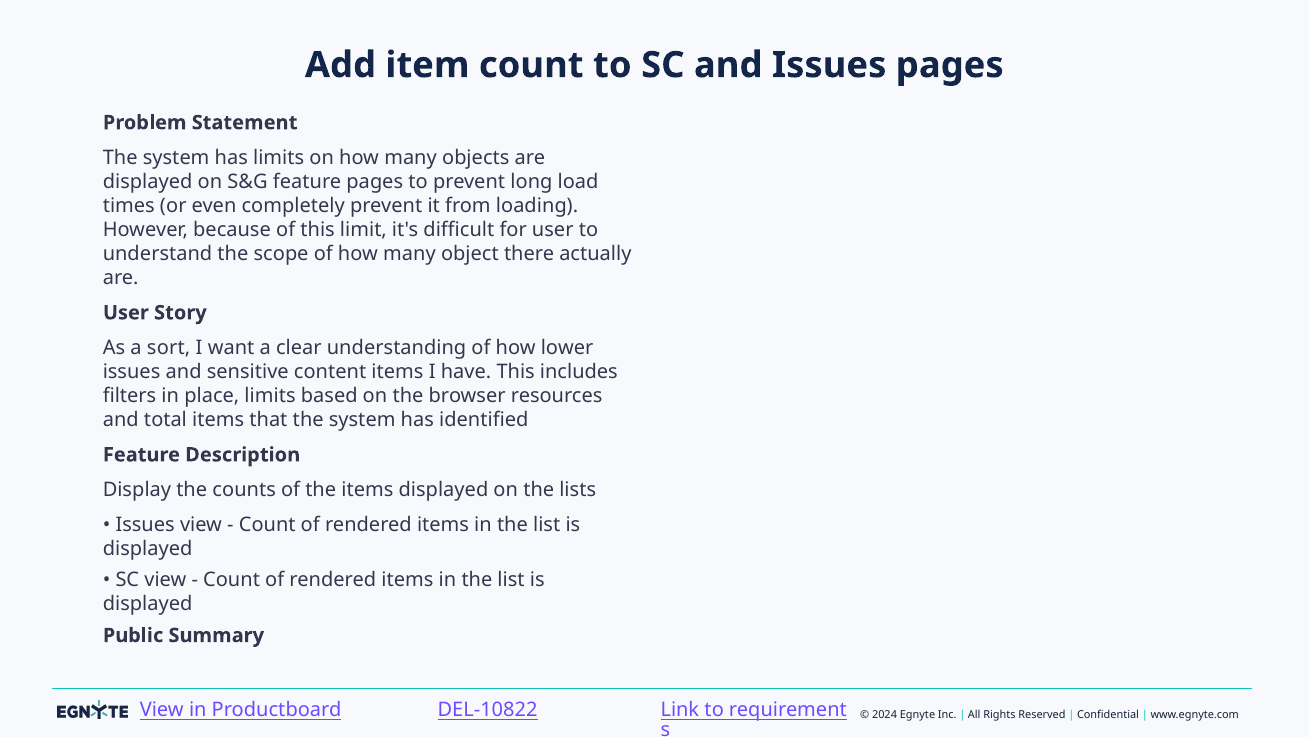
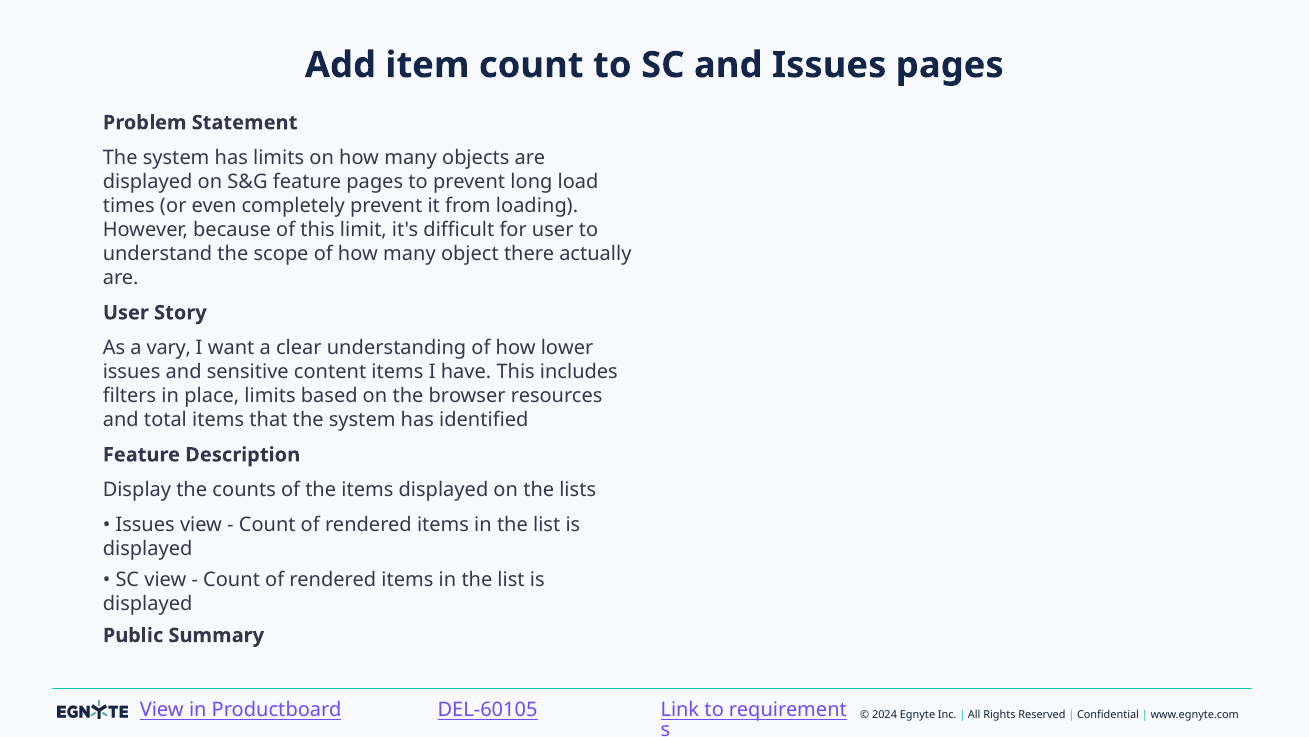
sort: sort -> vary
DEL-10822: DEL-10822 -> DEL-60105
